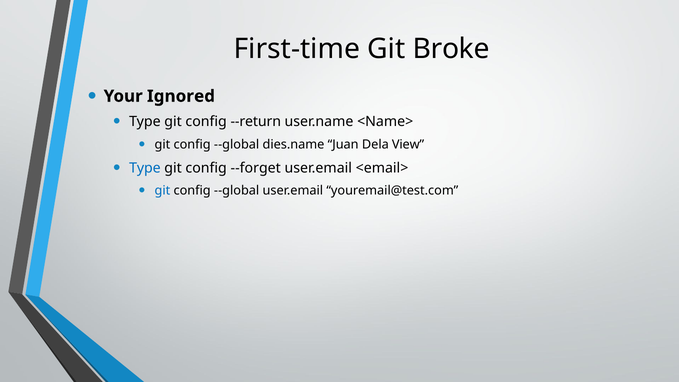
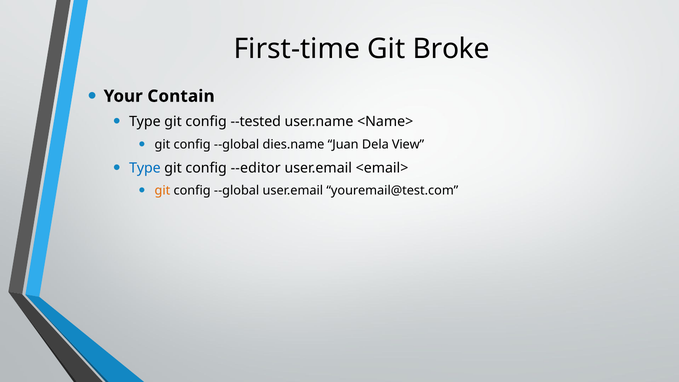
Ignored: Ignored -> Contain
--return: --return -> --tested
--forget: --forget -> --editor
git at (162, 191) colour: blue -> orange
